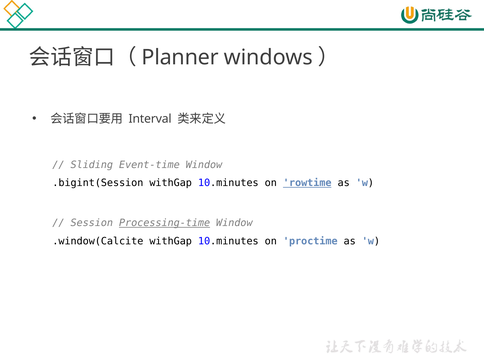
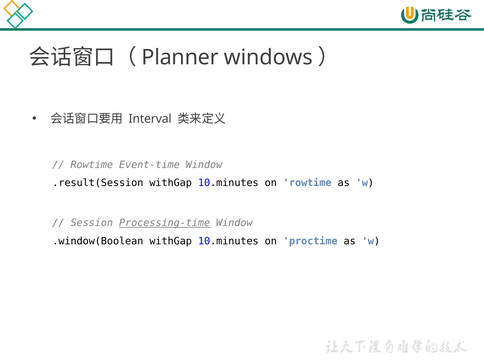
Sliding at (92, 165): Sliding -> Rowtime
.bigint(Session: .bigint(Session -> .result(Session
rowtime at (307, 183) underline: present -> none
.window(Calcite: .window(Calcite -> .window(Boolean
